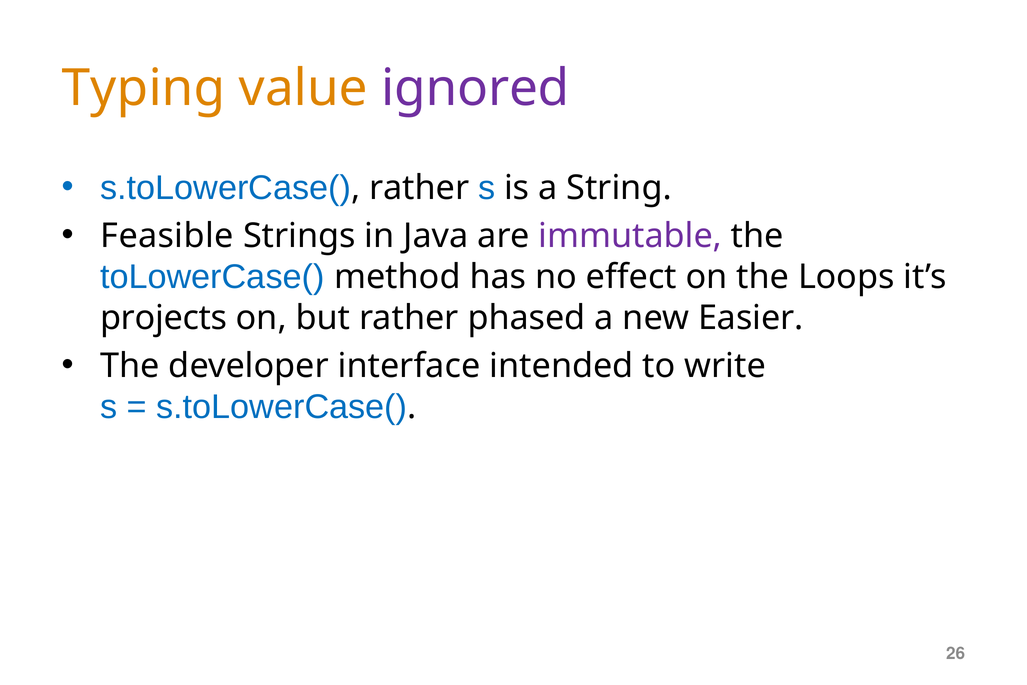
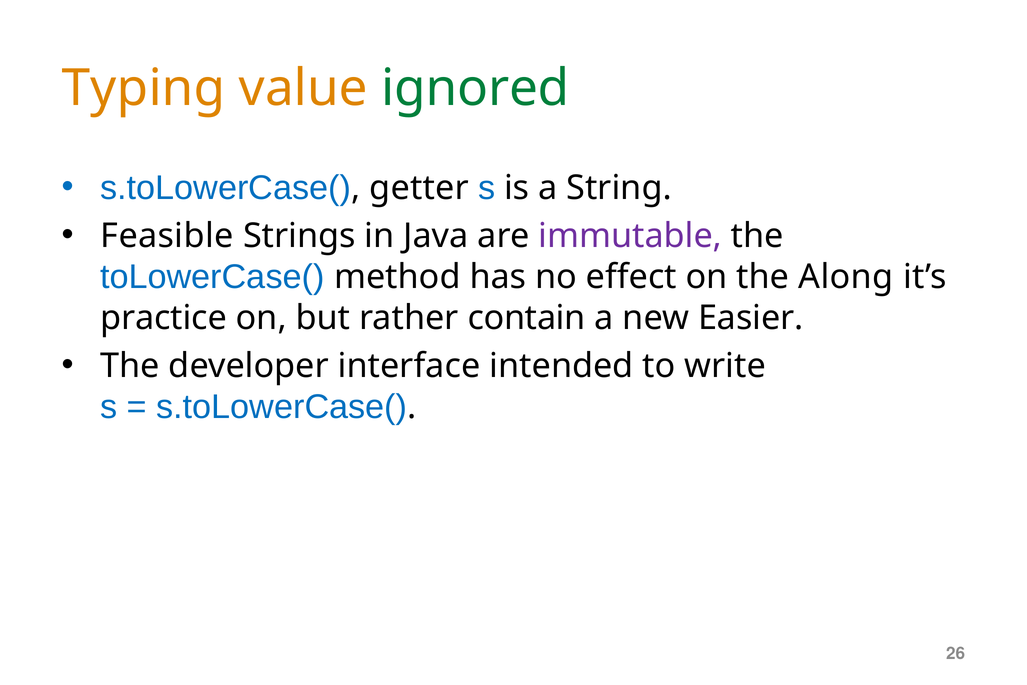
ignored colour: purple -> green
rather at (419, 188): rather -> getter
Loops: Loops -> Along
projects: projects -> practice
phased: phased -> contain
